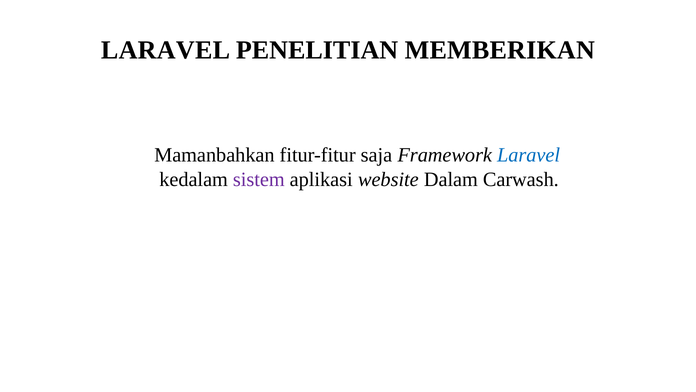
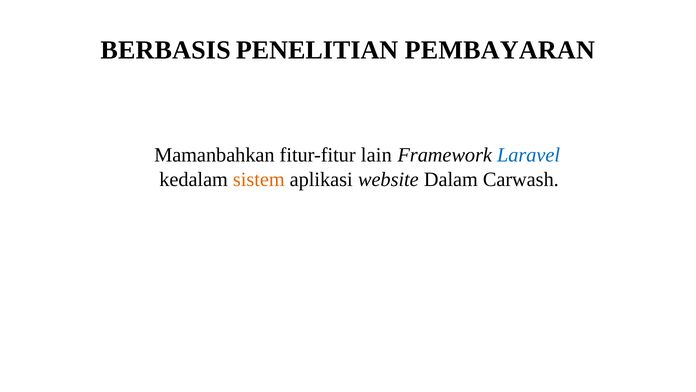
LARAVEL at (166, 50): LARAVEL -> BERBASIS
MEMBERIKAN: MEMBERIKAN -> PEMBAYARAN
saja: saja -> lain
sistem colour: purple -> orange
